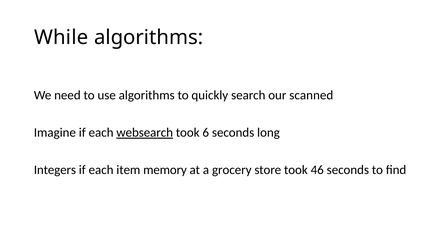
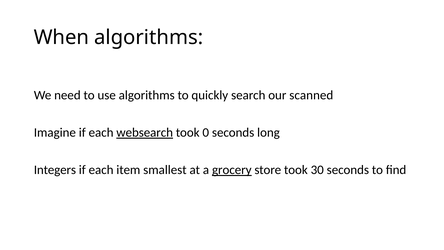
While: While -> When
6: 6 -> 0
memory: memory -> smallest
grocery underline: none -> present
46: 46 -> 30
